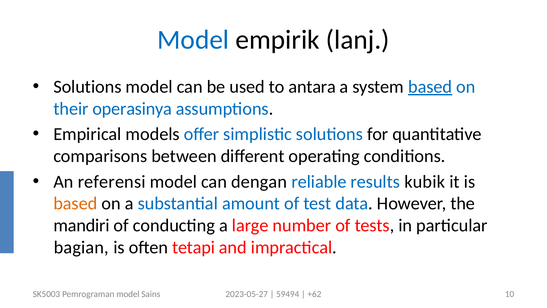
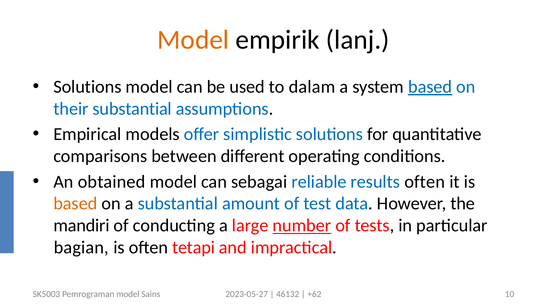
Model at (193, 40) colour: blue -> orange
antara: antara -> dalam
their operasinya: operasinya -> substantial
referensi: referensi -> obtained
dengan: dengan -> sebagai
results kubik: kubik -> often
number underline: none -> present
59494: 59494 -> 46132
